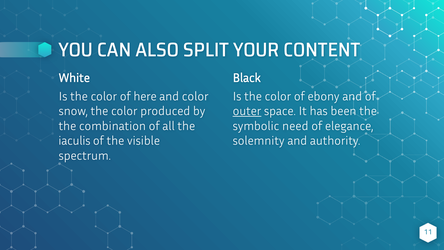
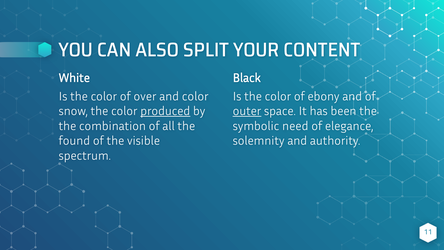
here: here -> over
produced underline: none -> present
iaculis: iaculis -> found
